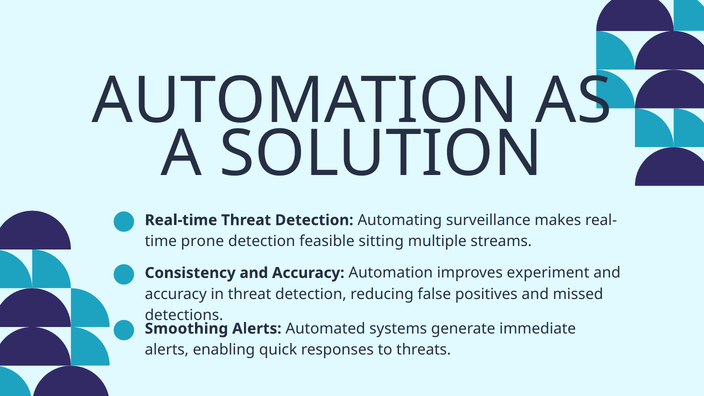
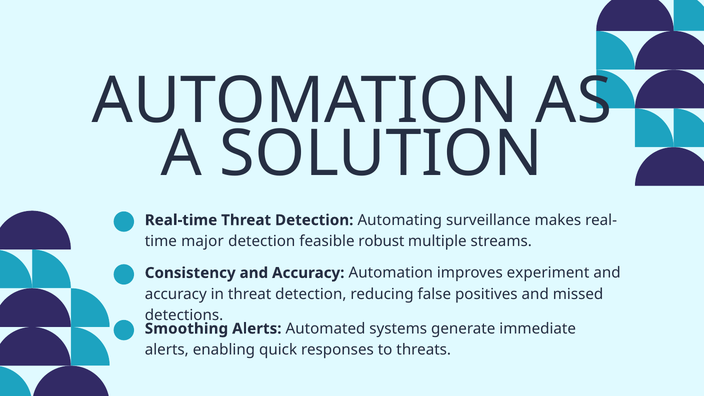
prone: prone -> major
sitting: sitting -> robust
